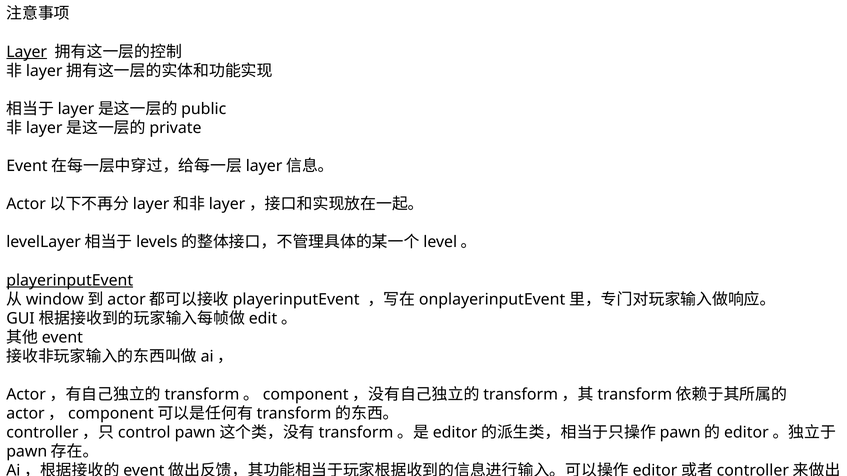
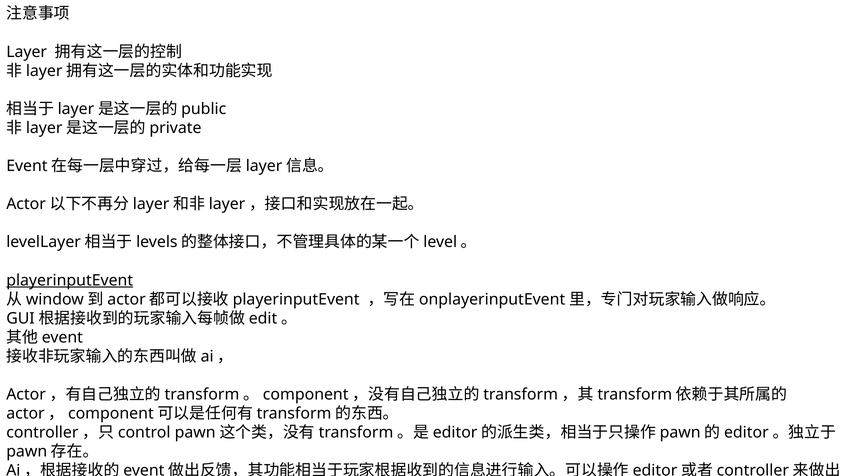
Layer underline: present -> none
